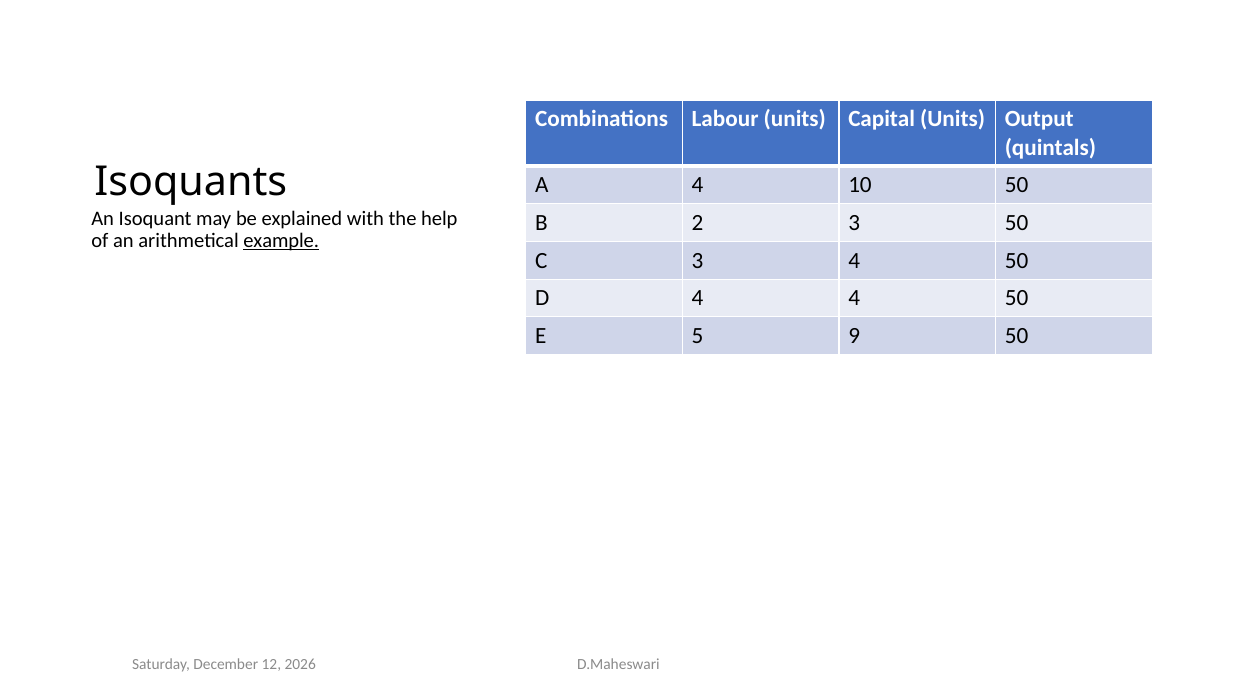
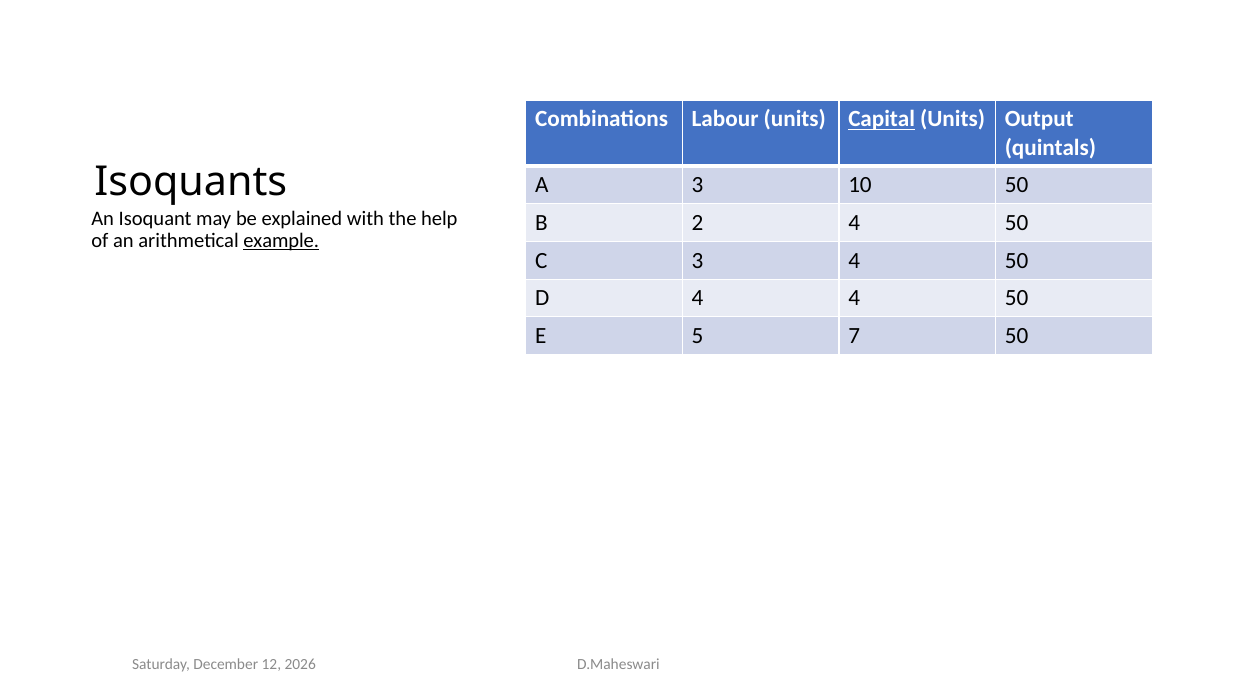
Capital underline: none -> present
A 4: 4 -> 3
2 3: 3 -> 4
9: 9 -> 7
